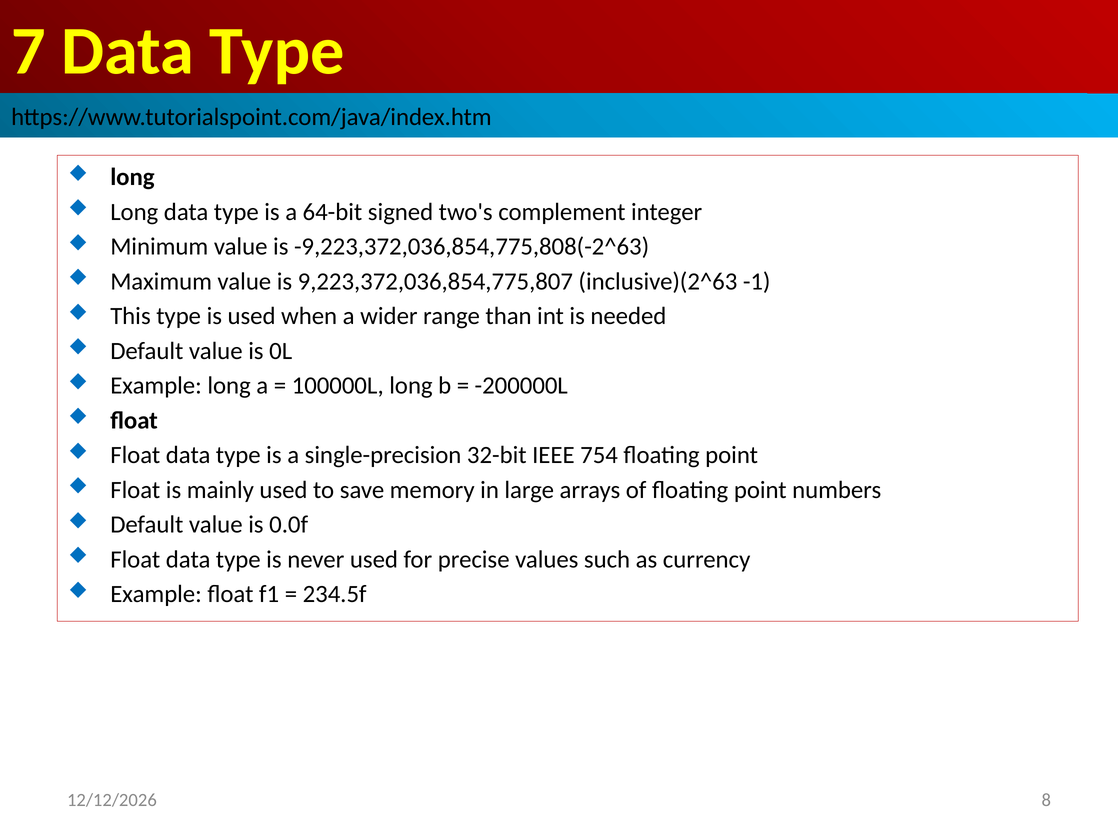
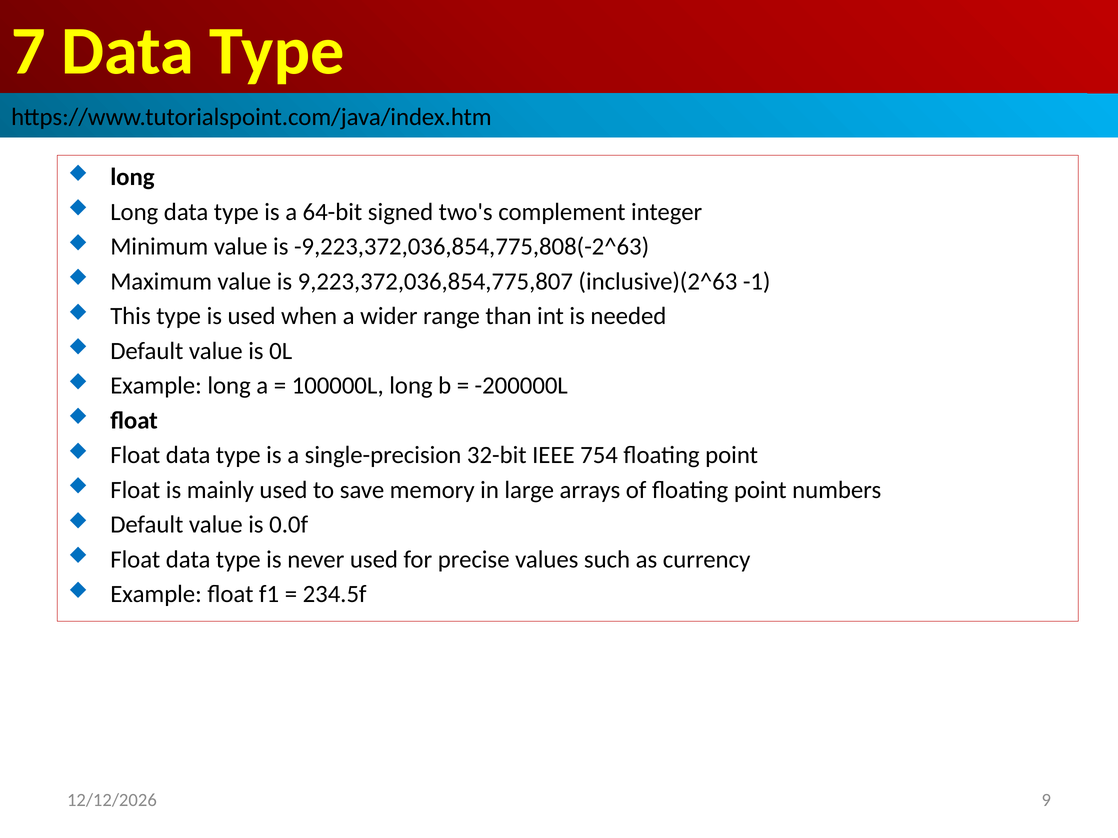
8: 8 -> 9
